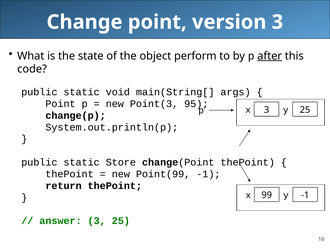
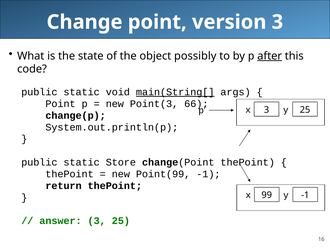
perform: perform -> possibly
main(String[ underline: none -> present
95: 95 -> 66
